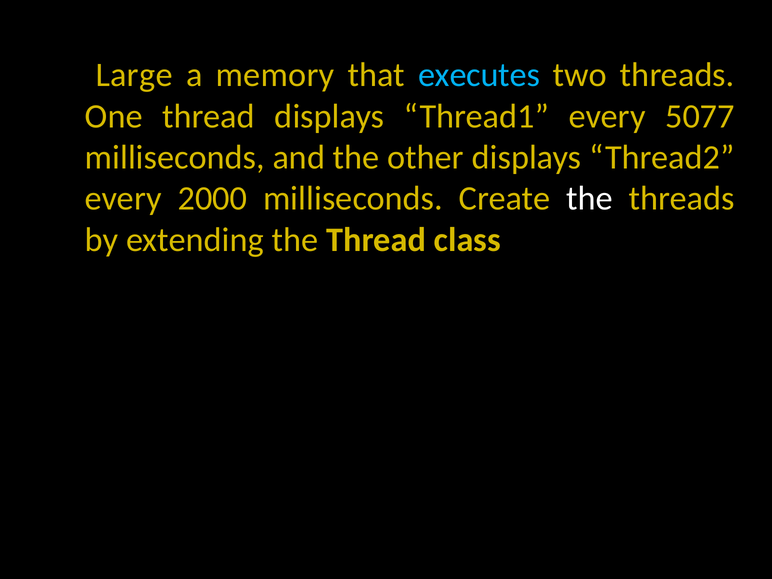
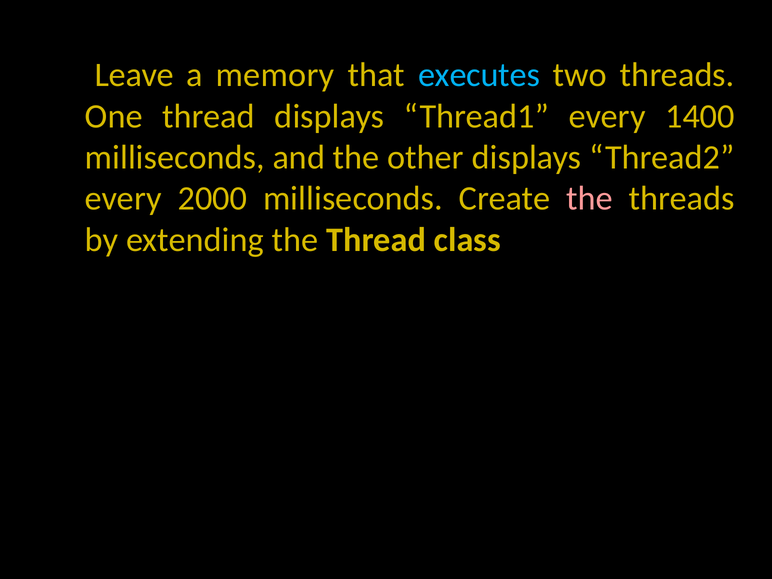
Large: Large -> Leave
5077: 5077 -> 1400
the at (589, 199) colour: white -> pink
